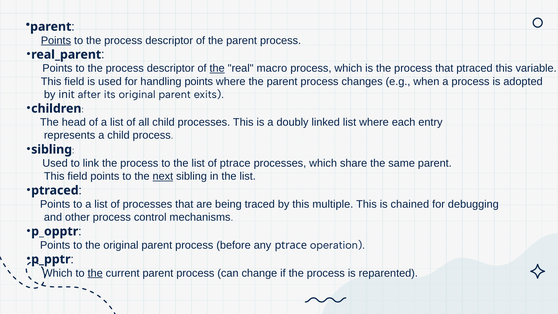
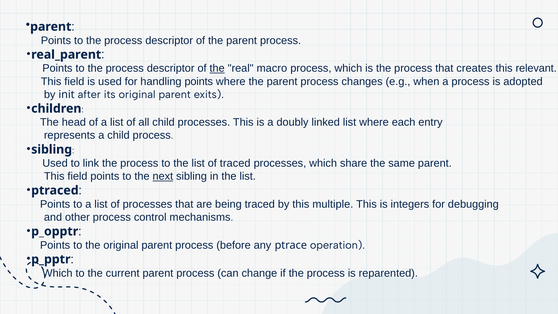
Points at (56, 40) underline: present -> none
that ptraced: ptraced -> creates
variable: variable -> relevant
of ptrace: ptrace -> traced
chained: chained -> integers
the at (95, 273) underline: present -> none
